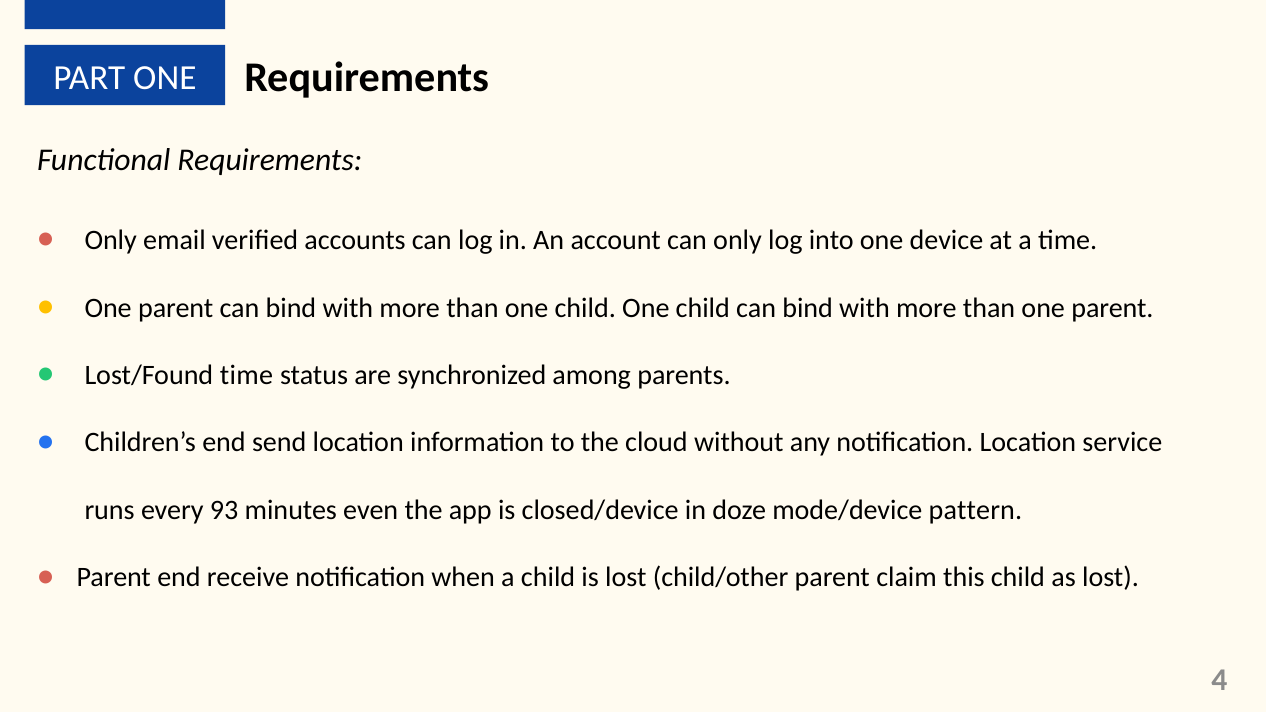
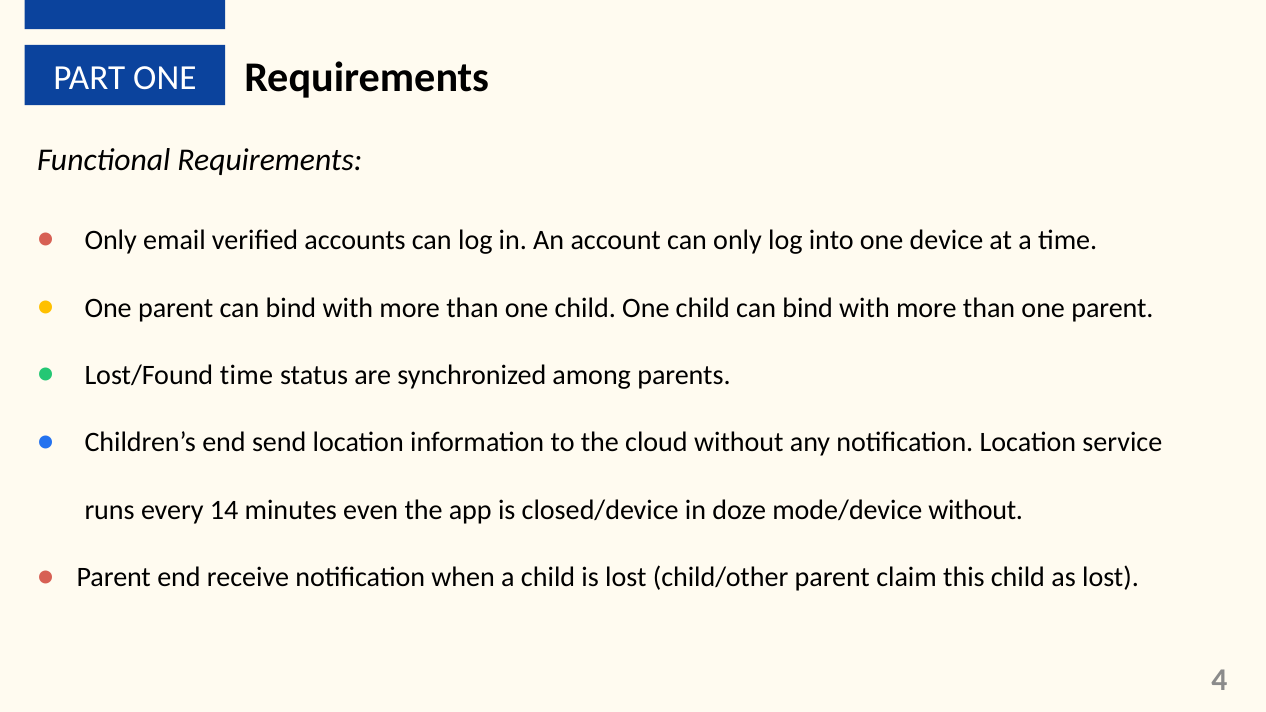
93: 93 -> 14
mode/device pattern: pattern -> without
